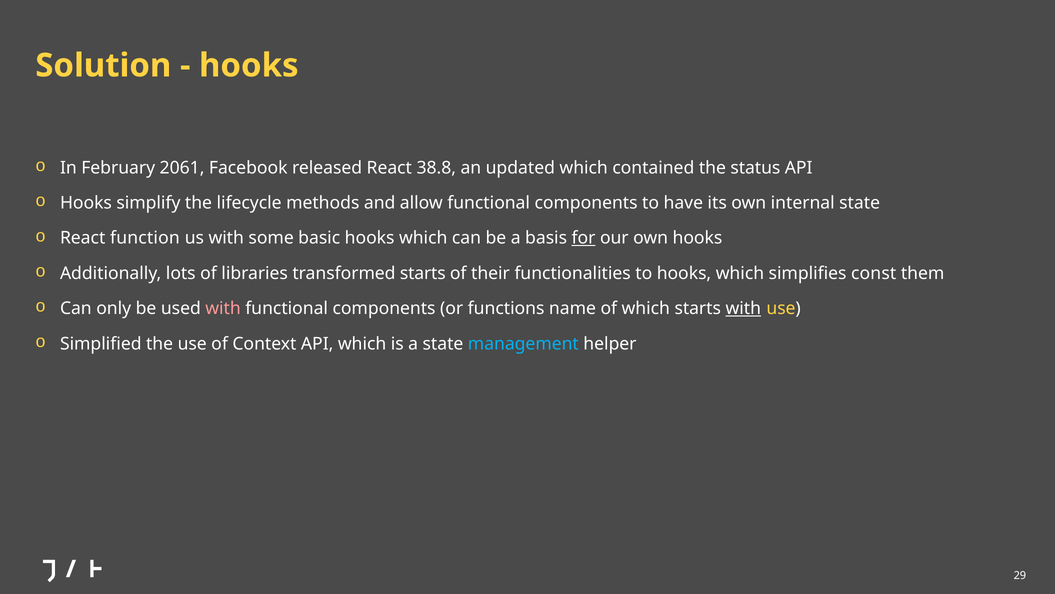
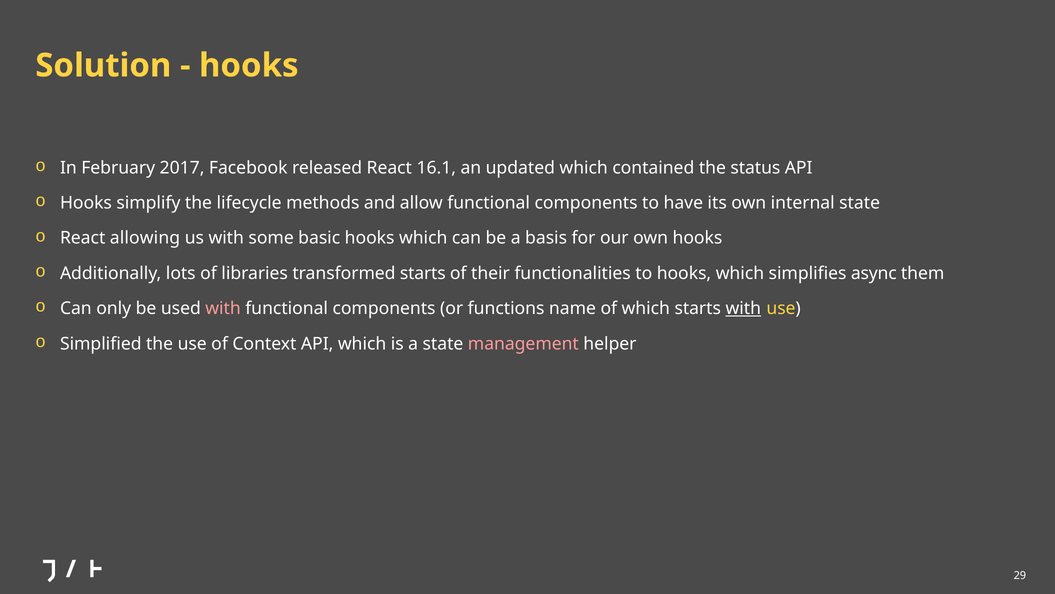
2061: 2061 -> 2017
38.8: 38.8 -> 16.1
function: function -> allowing
for underline: present -> none
const: const -> async
management colour: light blue -> pink
